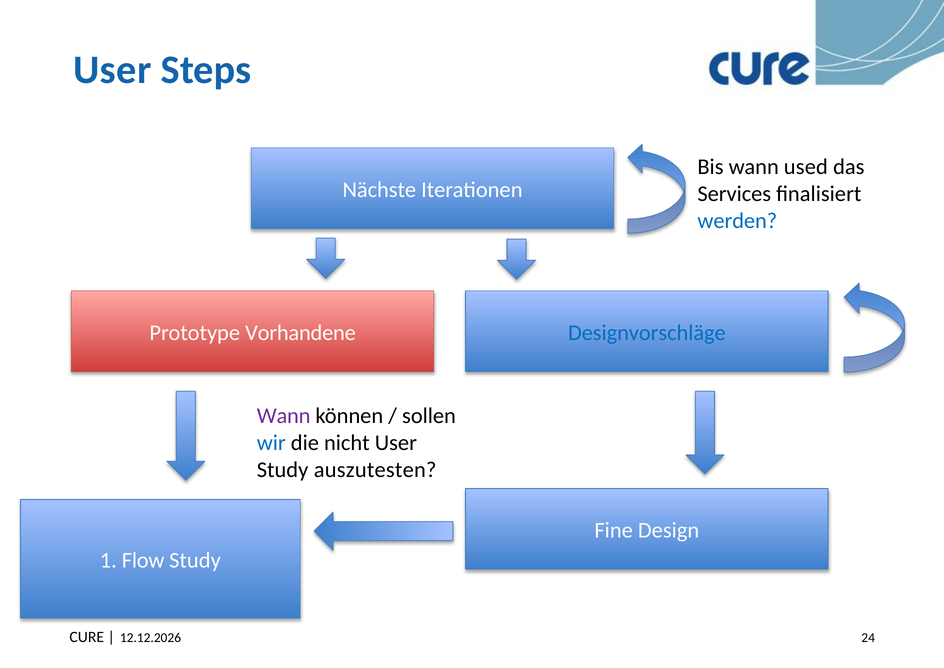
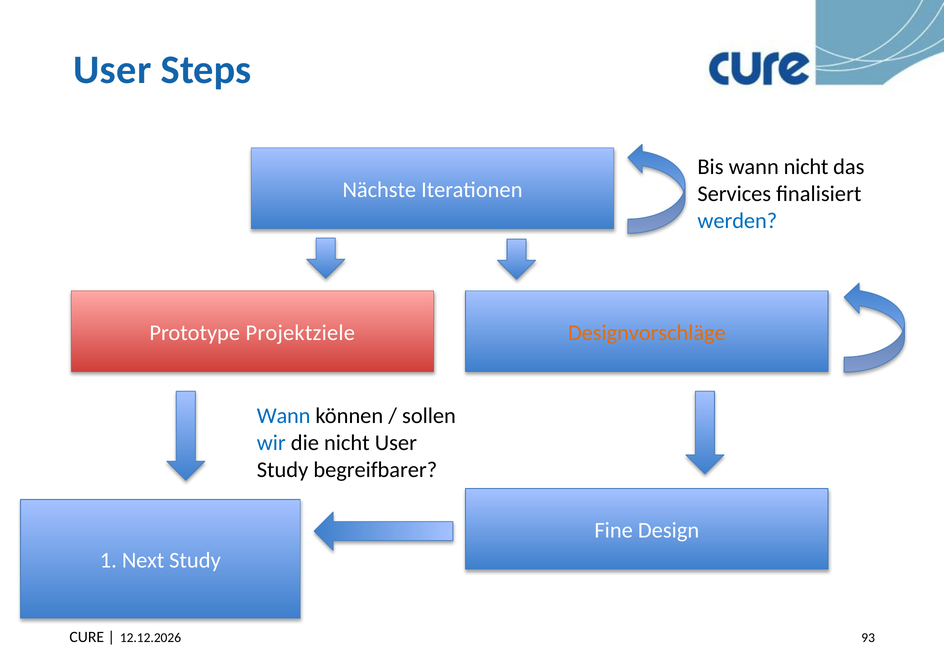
wann used: used -> nicht
Vorhandene: Vorhandene -> Projektziele
Designvorschläge colour: blue -> orange
Wann at (284, 416) colour: purple -> blue
auszutesten: auszutesten -> begreifbarer
Flow: Flow -> Next
24: 24 -> 93
